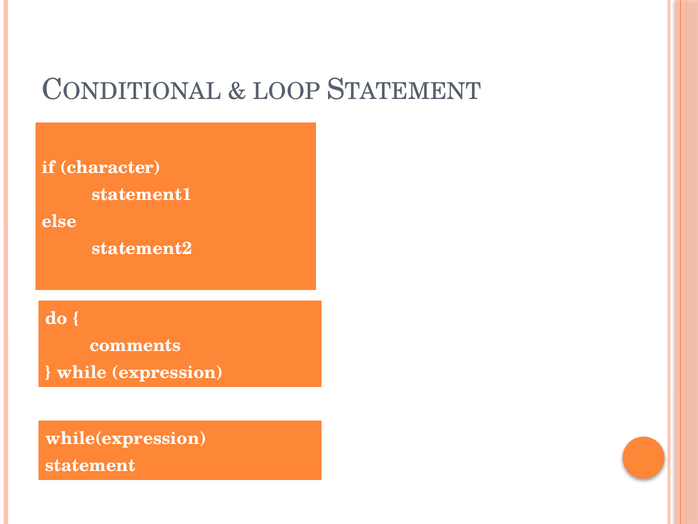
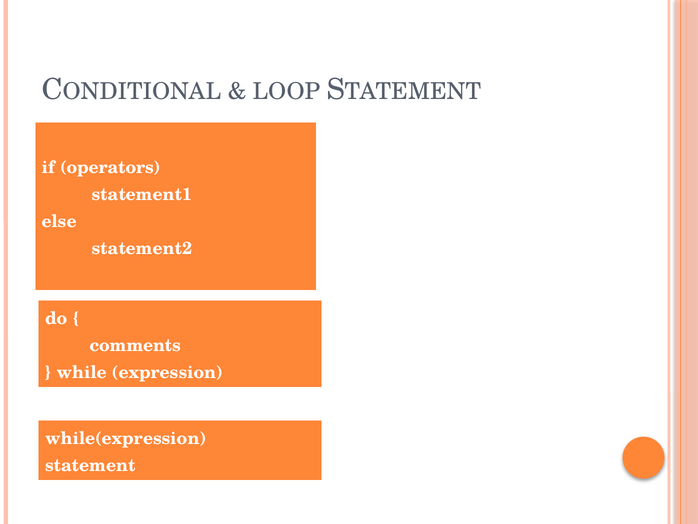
character: character -> operators
